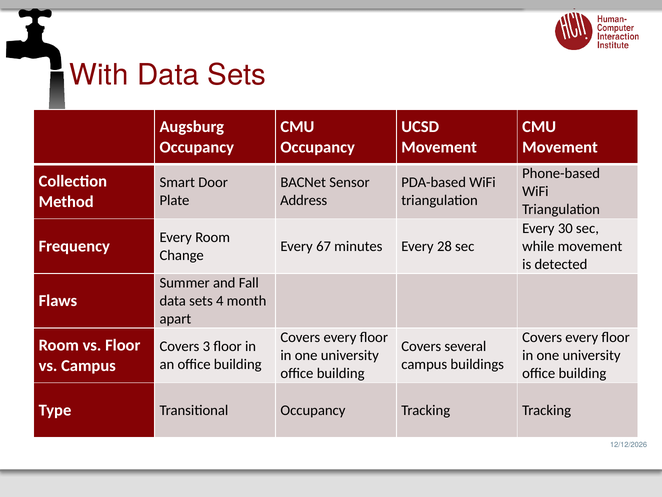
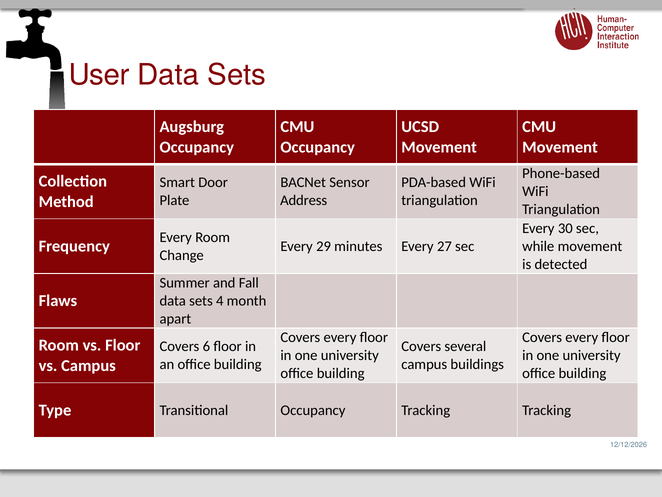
With: With -> User
67: 67 -> 29
28: 28 -> 27
3: 3 -> 6
